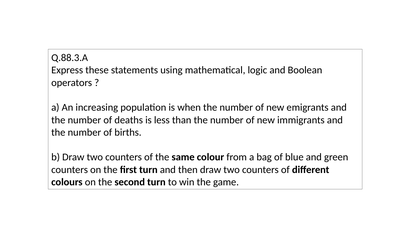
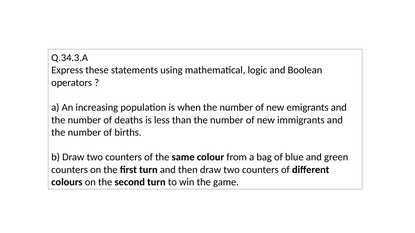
Q.88.3.A: Q.88.3.A -> Q.34.3.A
